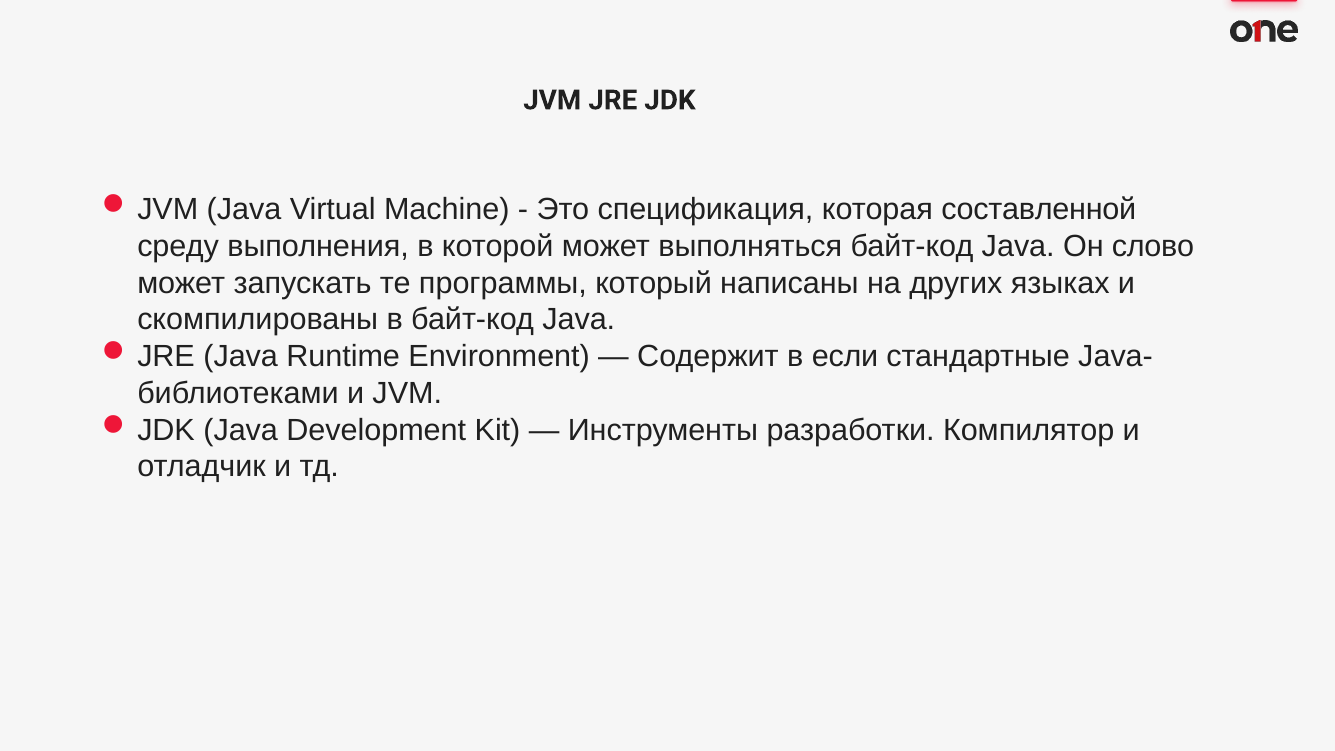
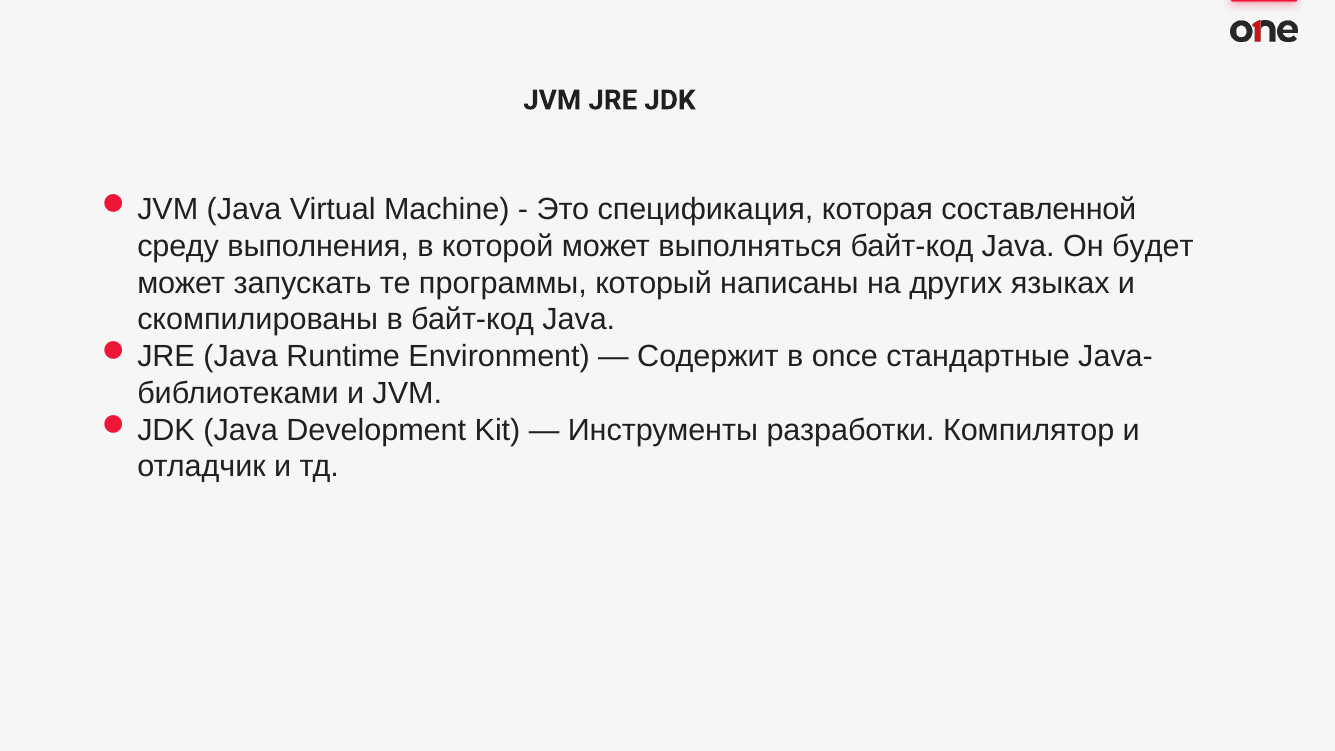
слово: слово -> будет
если: если -> once
